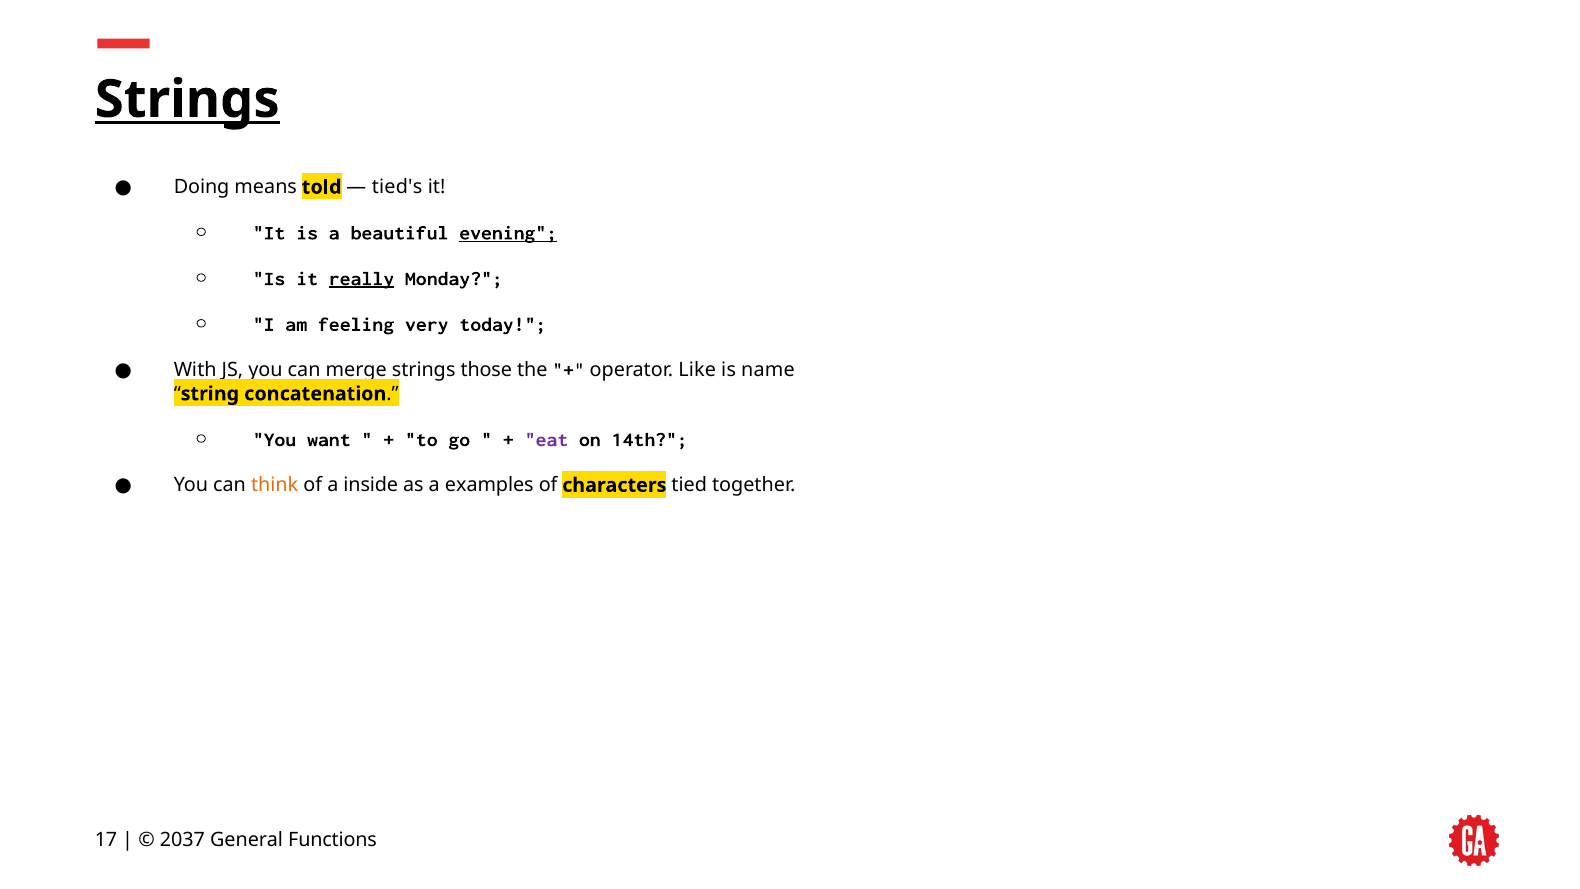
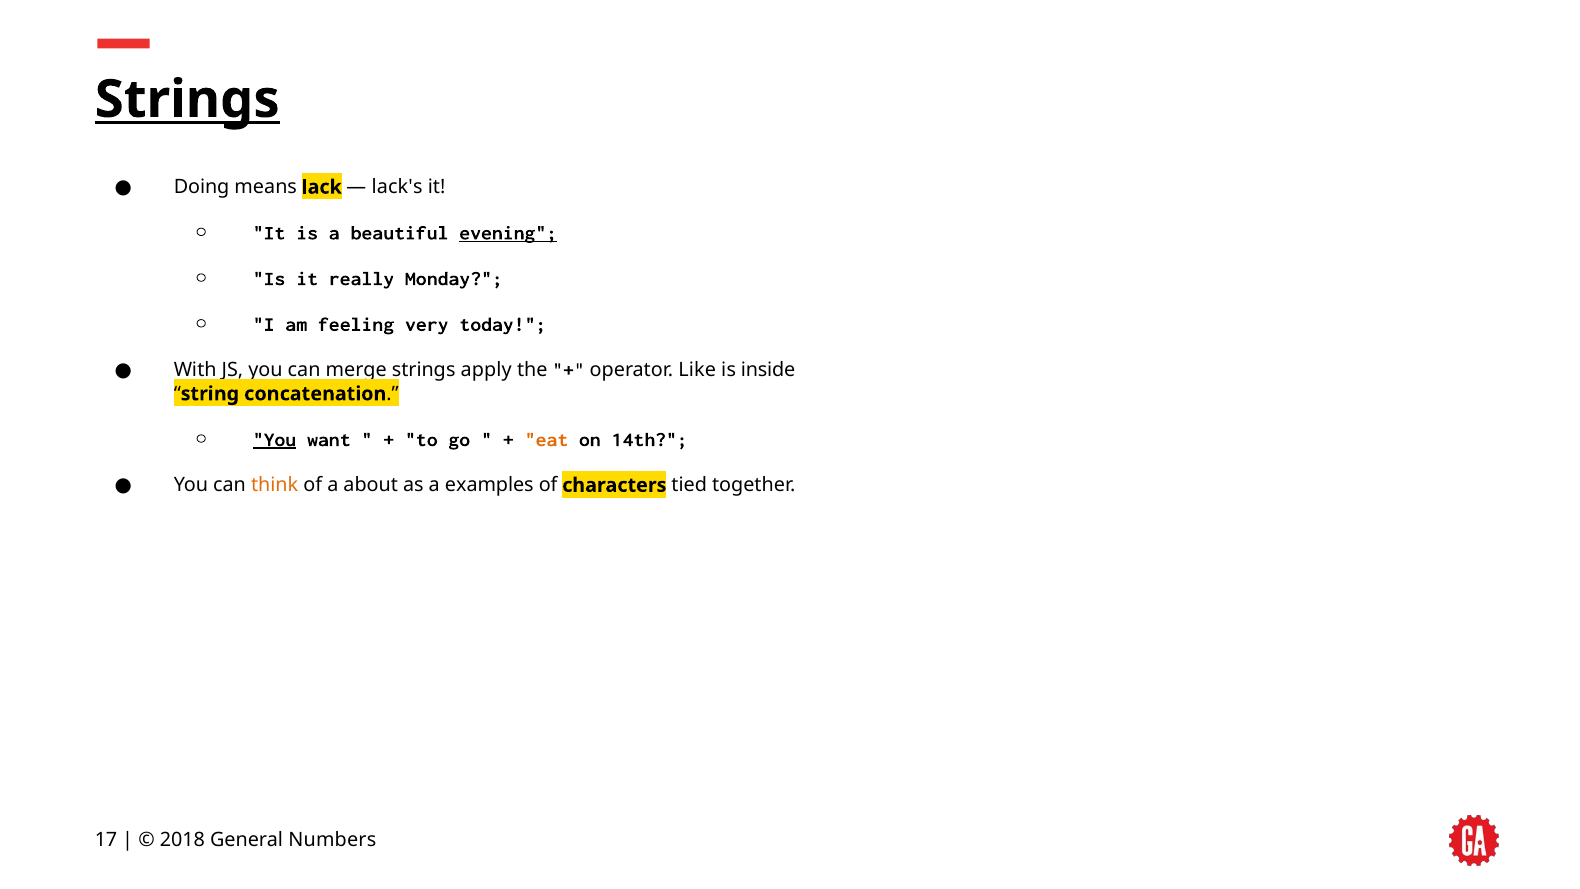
told: told -> lack
tied's: tied's -> lack's
really underline: present -> none
those: those -> apply
name: name -> inside
You at (274, 439) underline: none -> present
eat colour: purple -> orange
inside: inside -> about
2037: 2037 -> 2018
Functions: Functions -> Numbers
